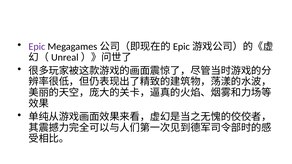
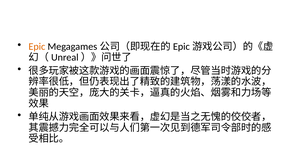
Epic colour: purple -> orange
